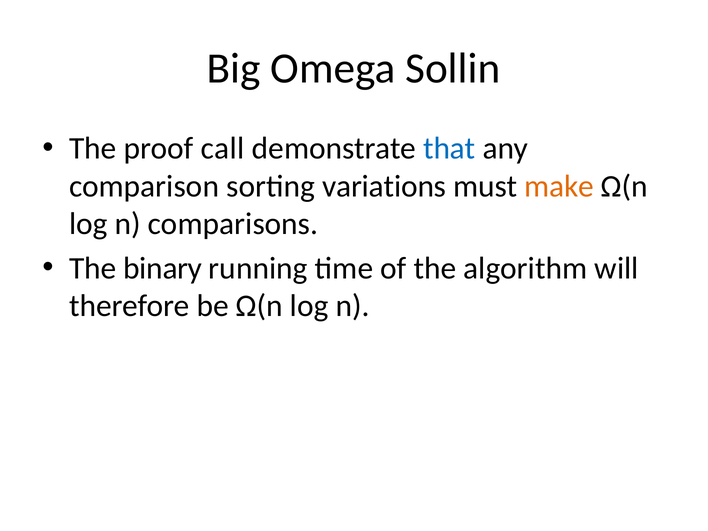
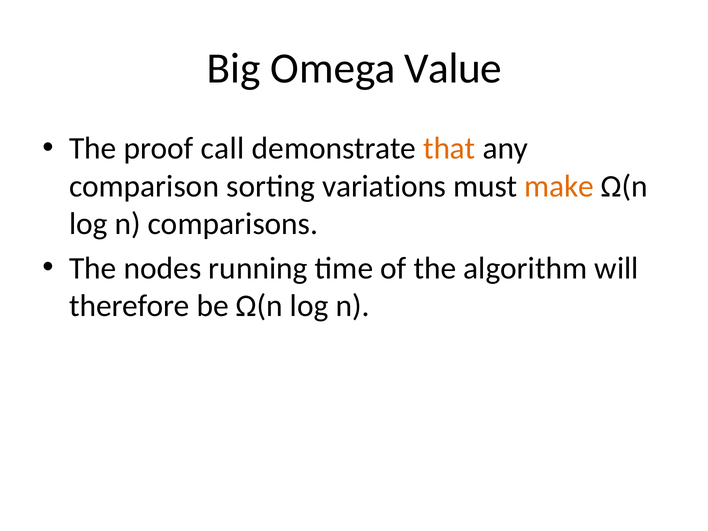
Sollin: Sollin -> Value
that colour: blue -> orange
binary: binary -> nodes
